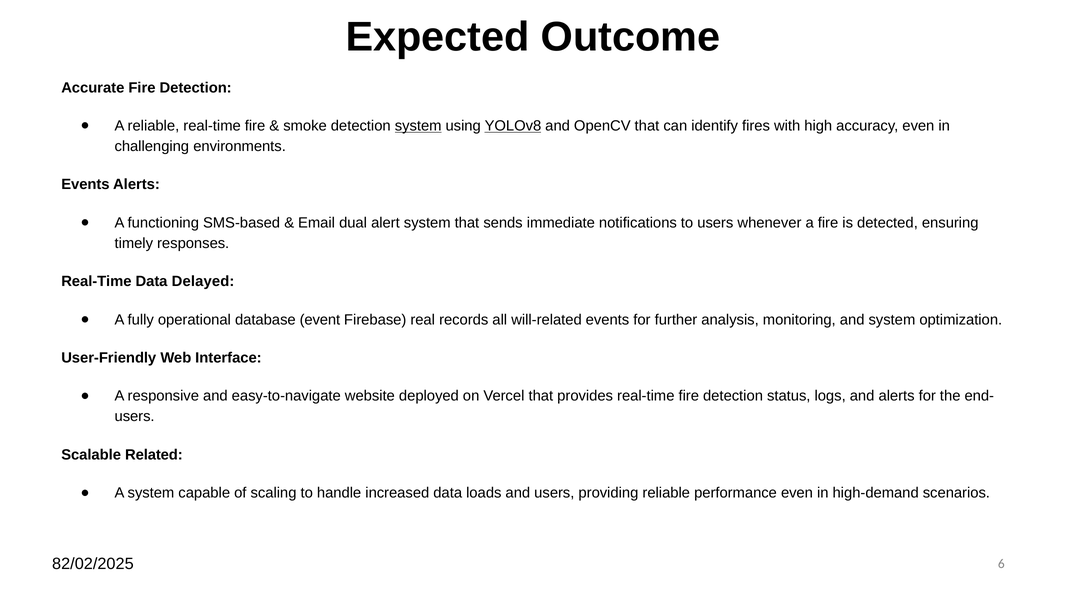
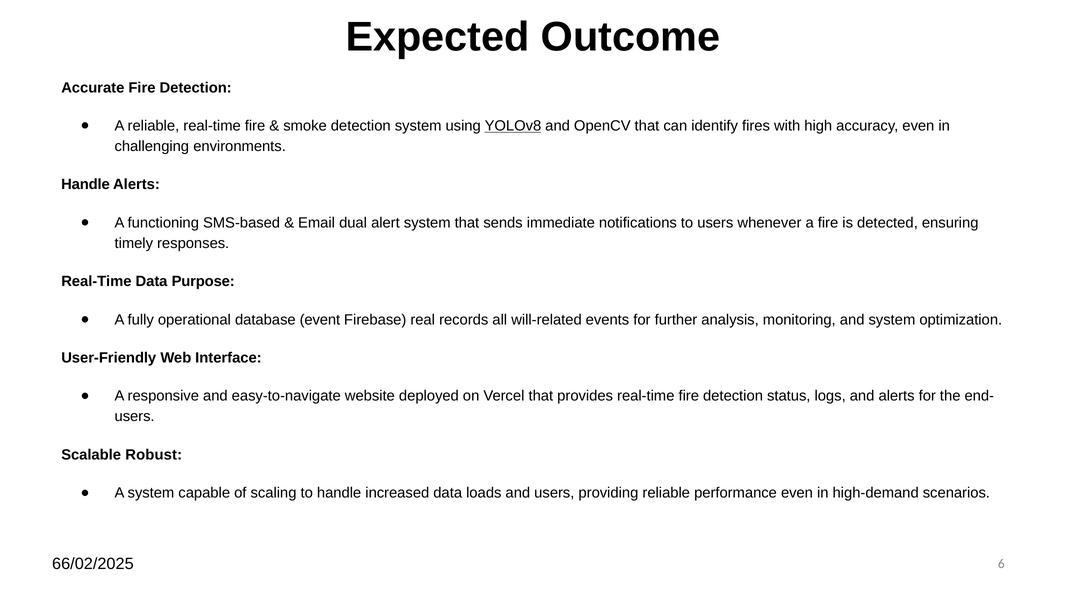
system at (418, 126) underline: present -> none
Events at (85, 184): Events -> Handle
Delayed: Delayed -> Purpose
Related: Related -> Robust
82/02/2025: 82/02/2025 -> 66/02/2025
